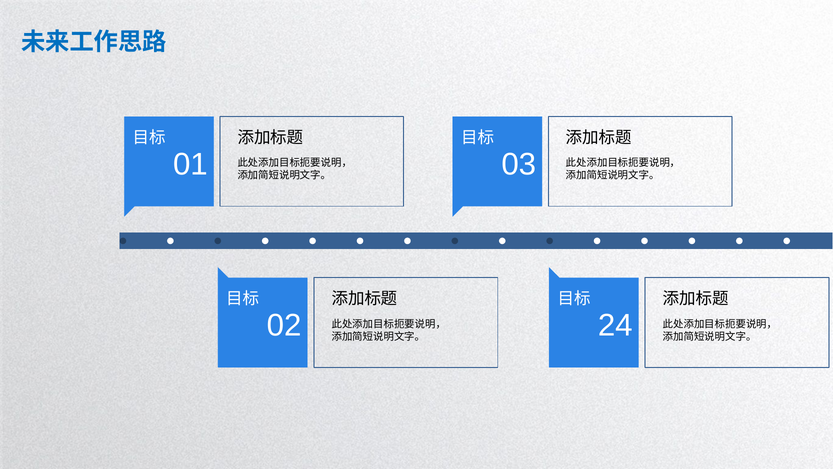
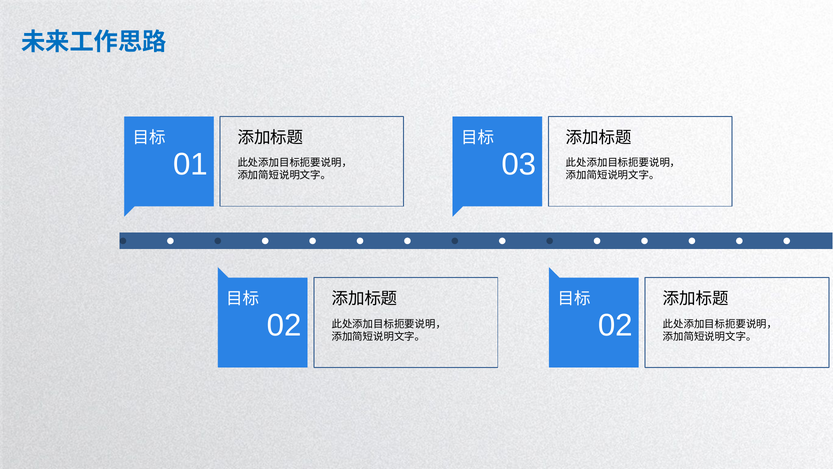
24 at (615, 325): 24 -> 02
